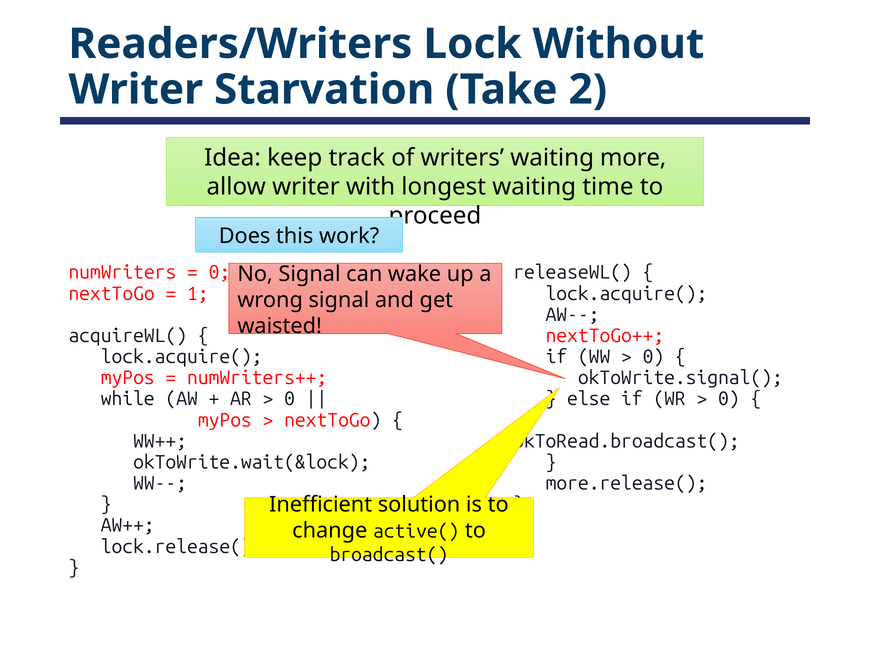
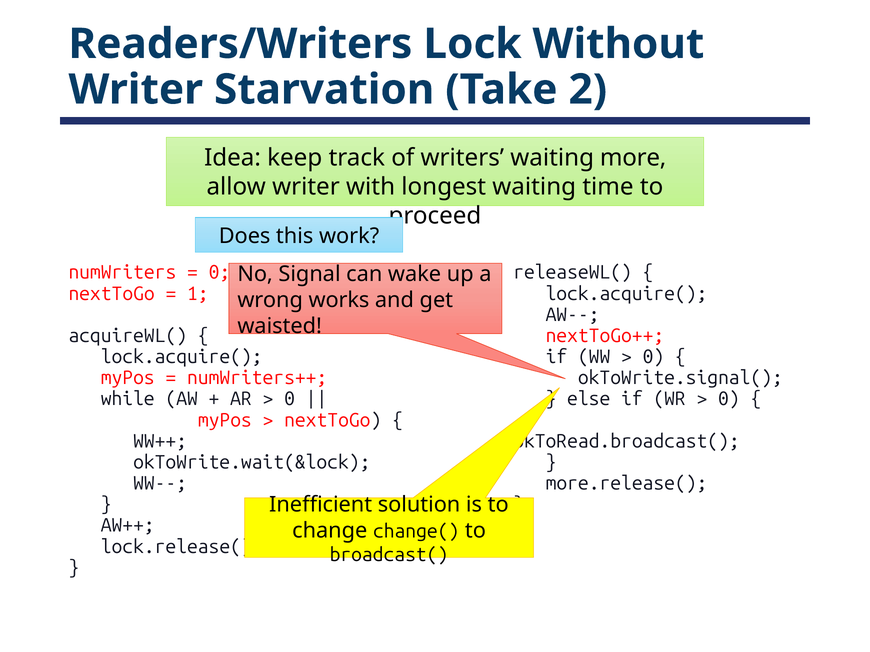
wrong signal: signal -> works
active(: active( -> change(
